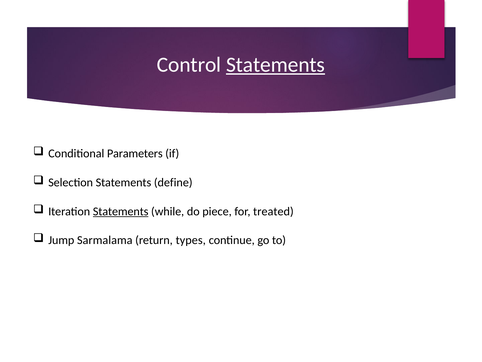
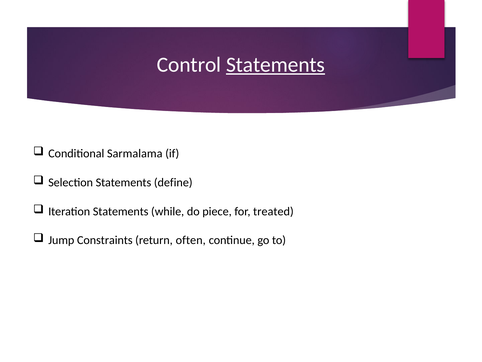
Parameters: Parameters -> Sarmalama
Statements at (121, 211) underline: present -> none
Sarmalama: Sarmalama -> Constraints
types: types -> often
